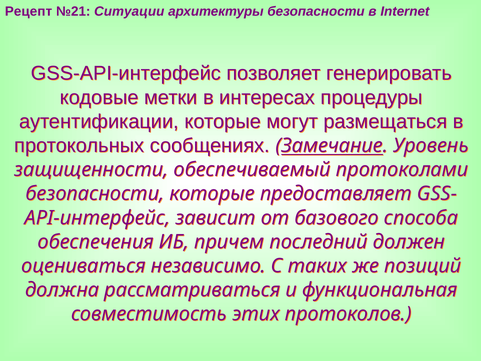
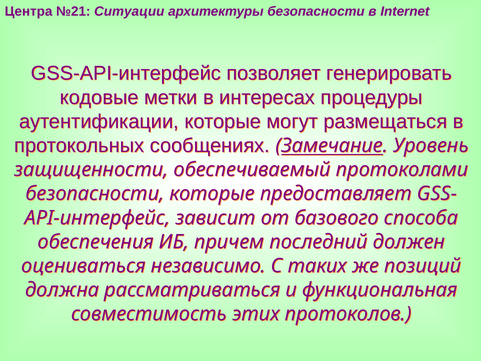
Рецепт: Рецепт -> Центра
